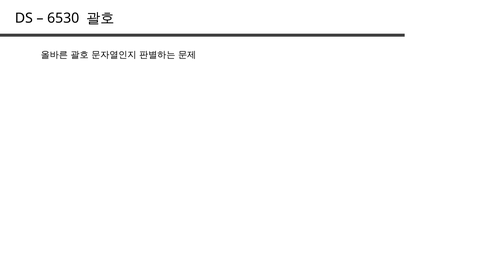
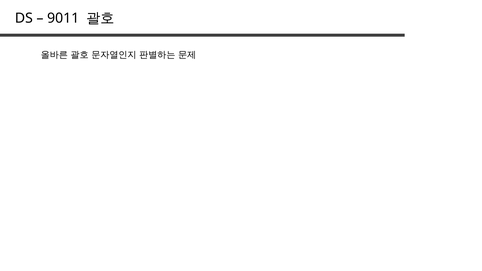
6530: 6530 -> 9011
